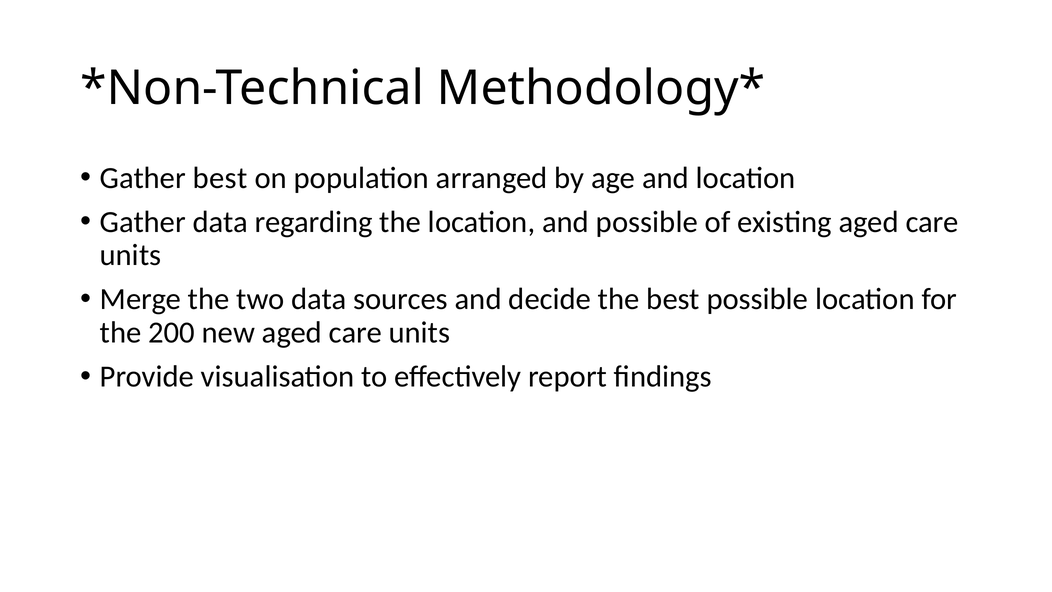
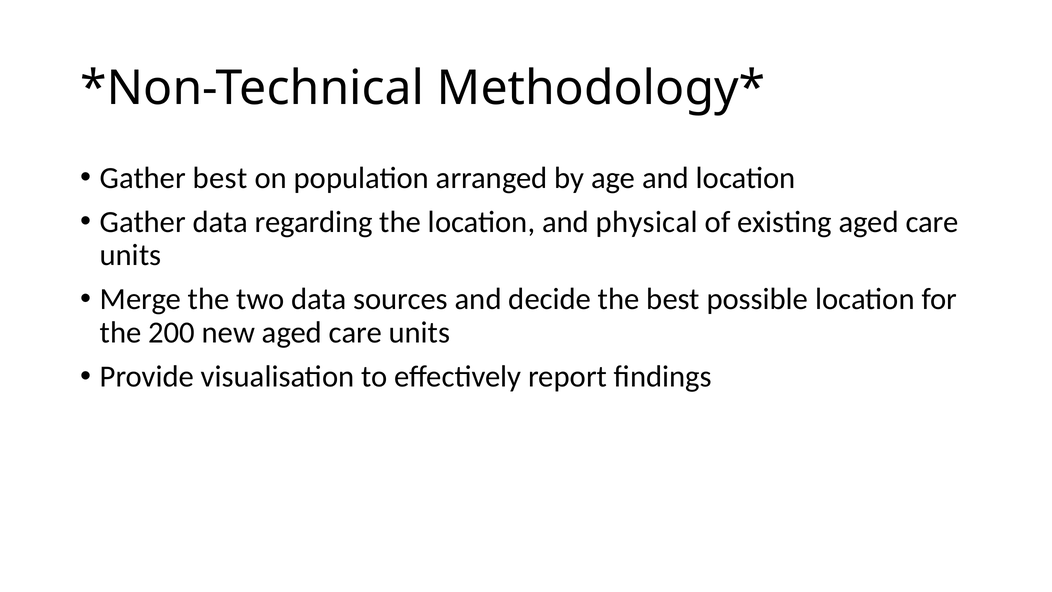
and possible: possible -> physical
